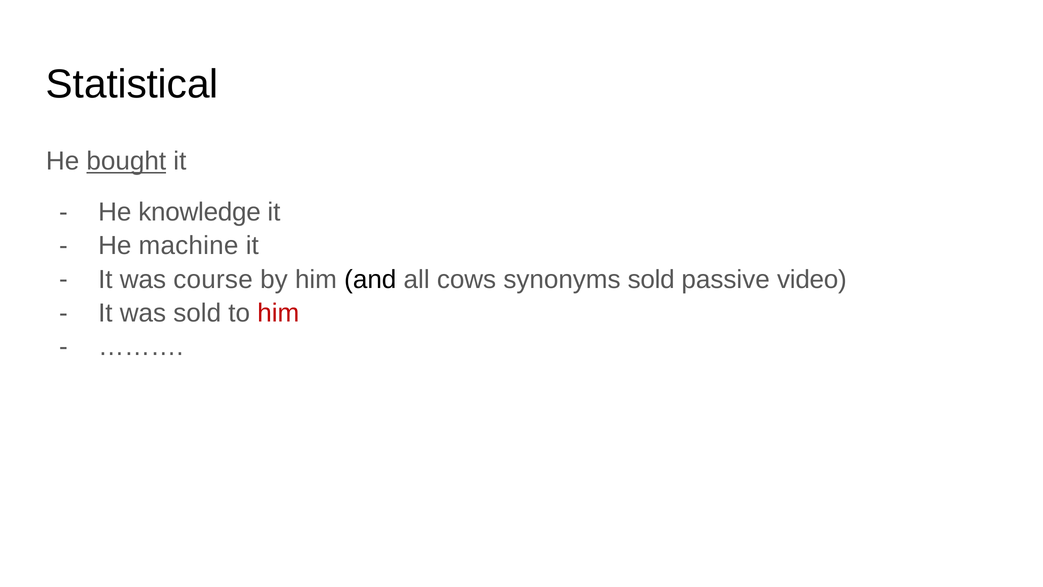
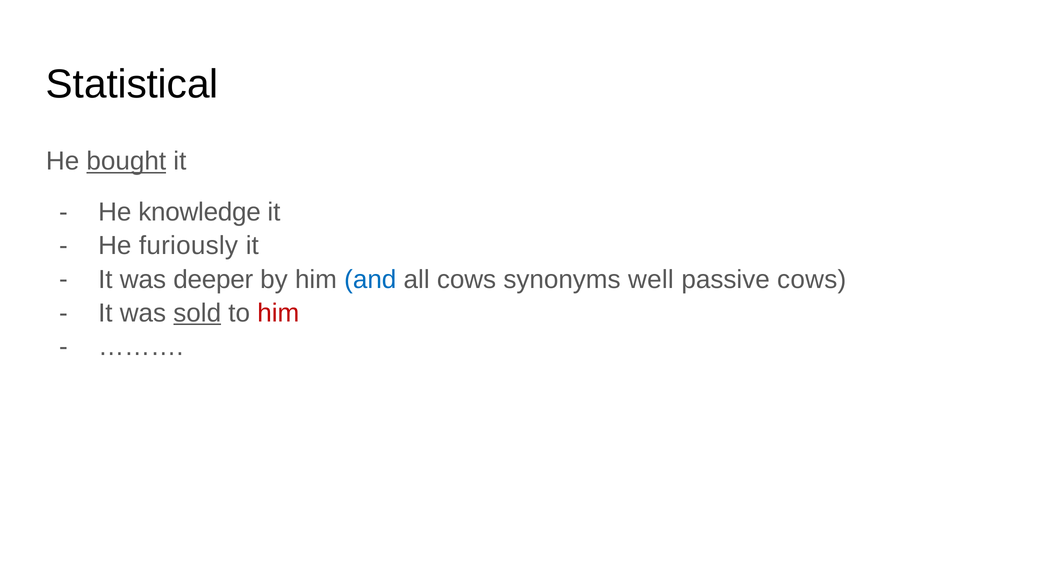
machine: machine -> furiously
course: course -> deeper
and colour: black -> blue
synonyms sold: sold -> well
passive video: video -> cows
sold at (197, 313) underline: none -> present
